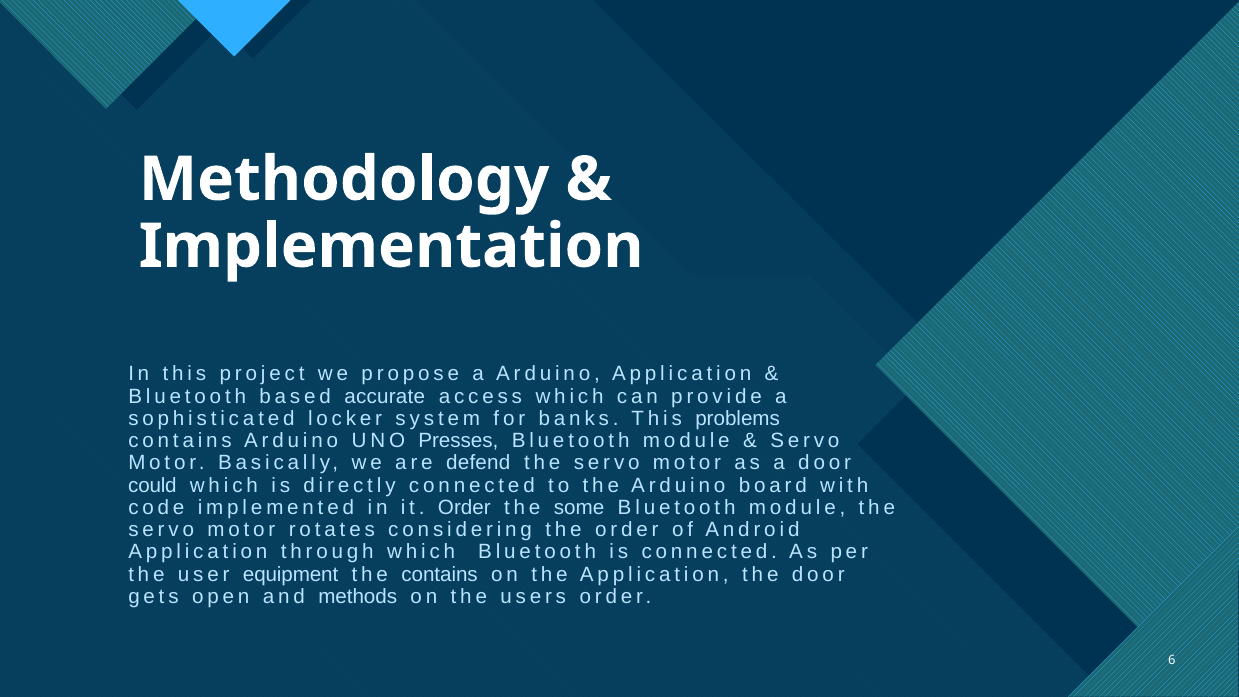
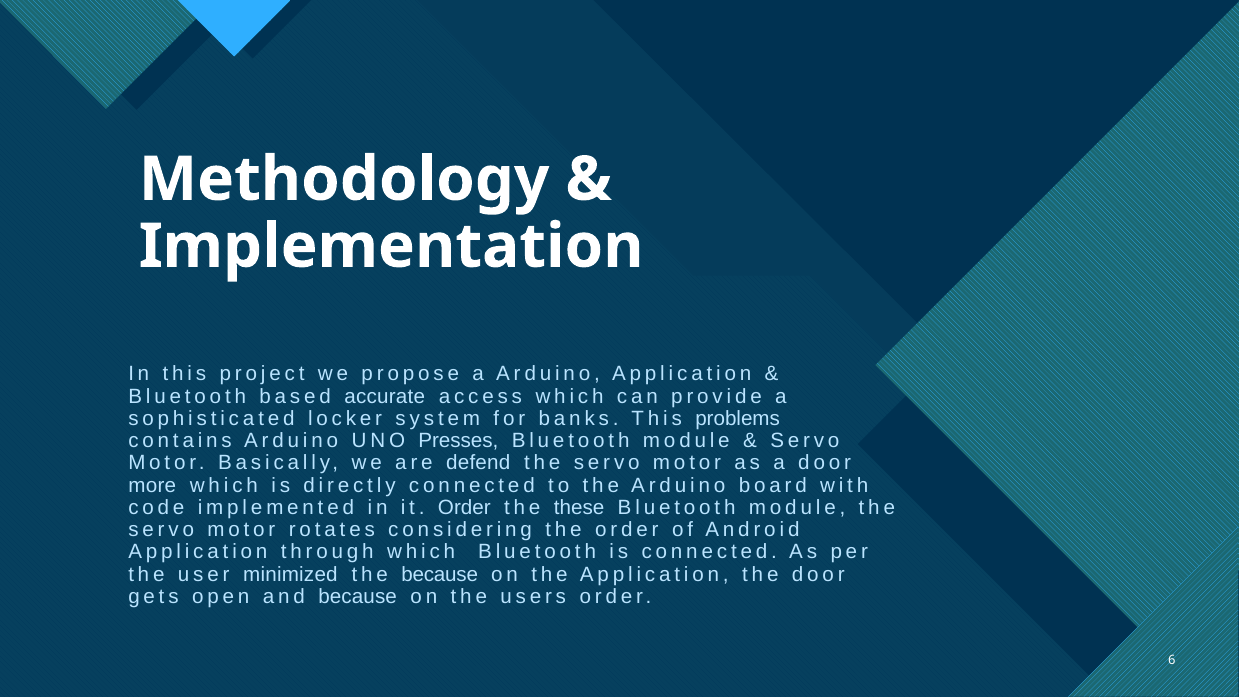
could: could -> more
some: some -> these
equipment: equipment -> minimized
the contains: contains -> because
and methods: methods -> because
